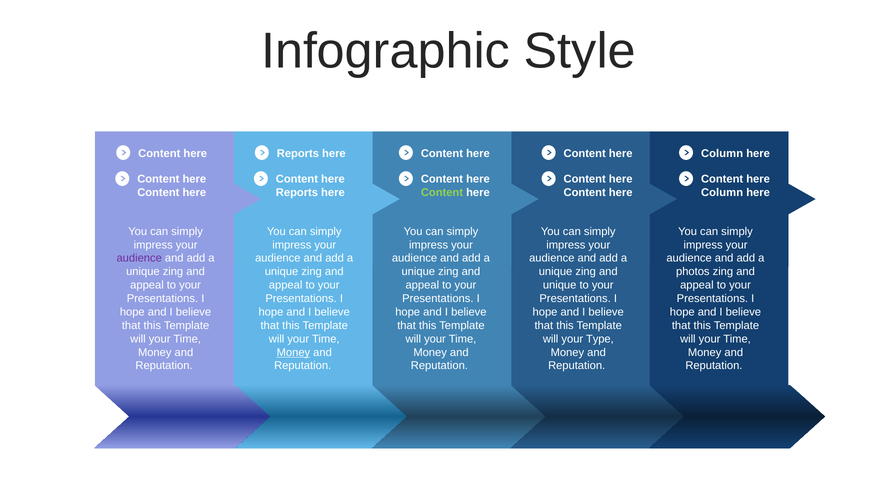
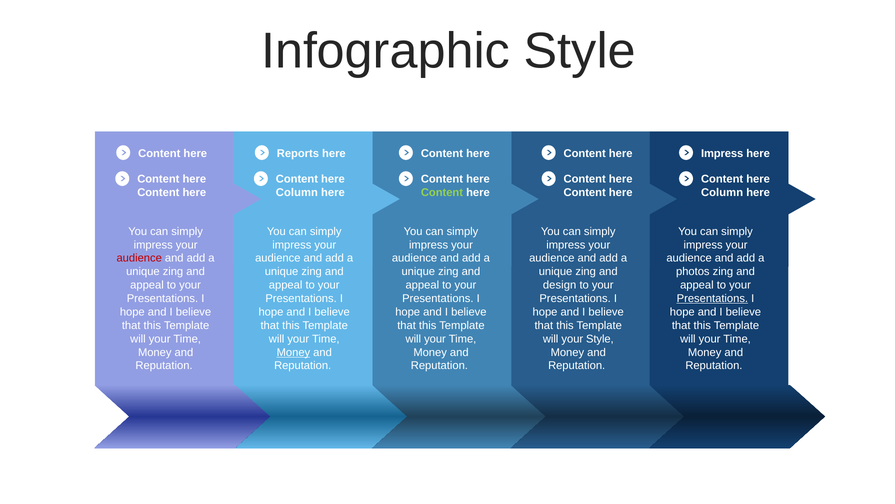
Column at (722, 153): Column -> Impress
Reports at (297, 192): Reports -> Column
audience at (139, 258) colour: purple -> red
unique at (560, 285): unique -> design
Presentations at (712, 298) underline: none -> present
your Type: Type -> Style
